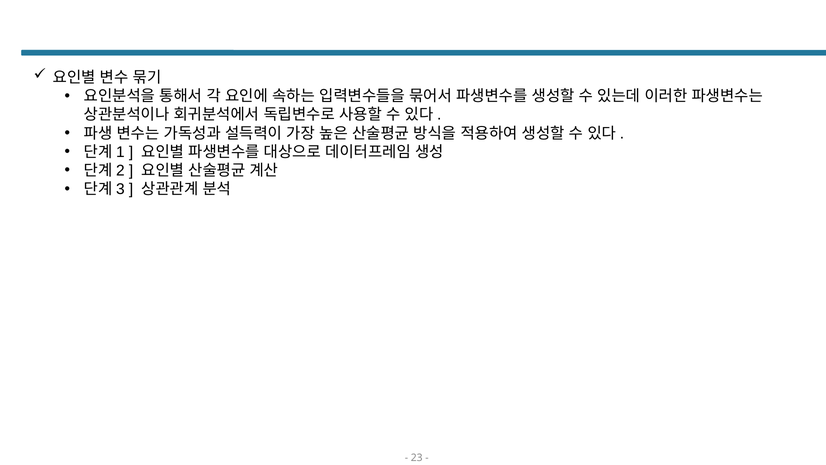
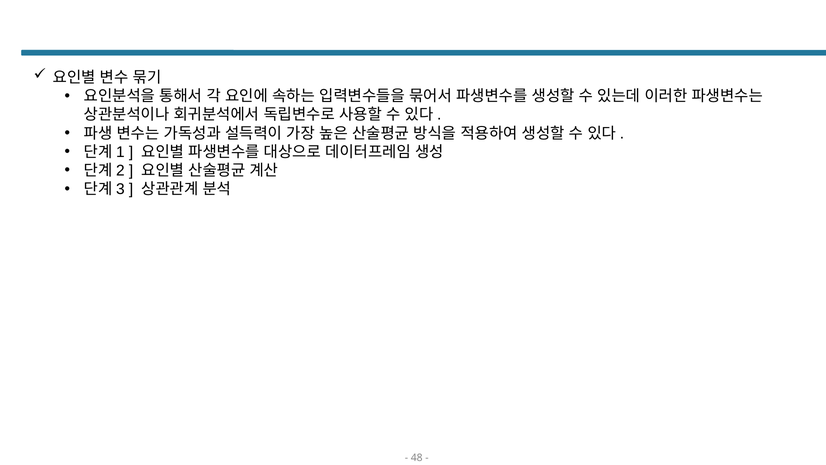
23: 23 -> 48
